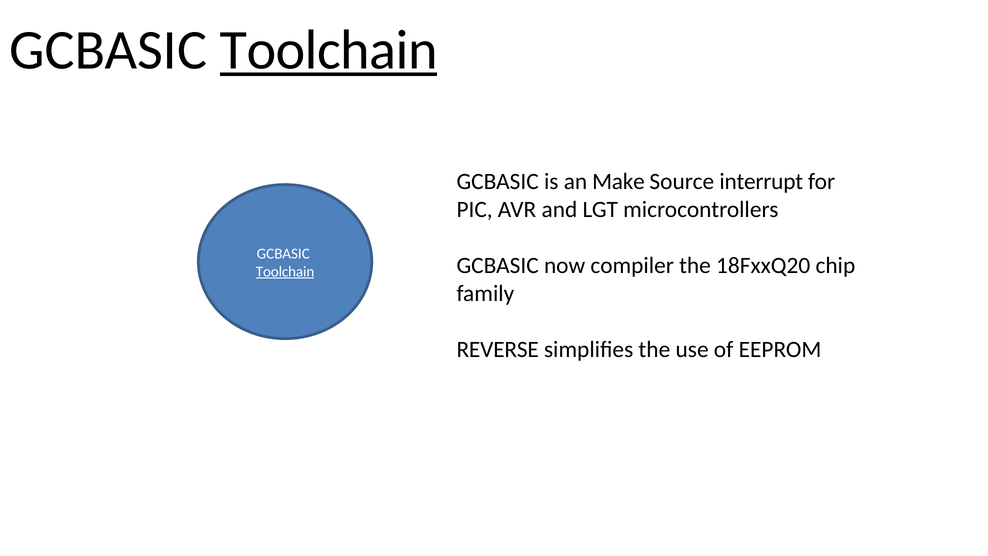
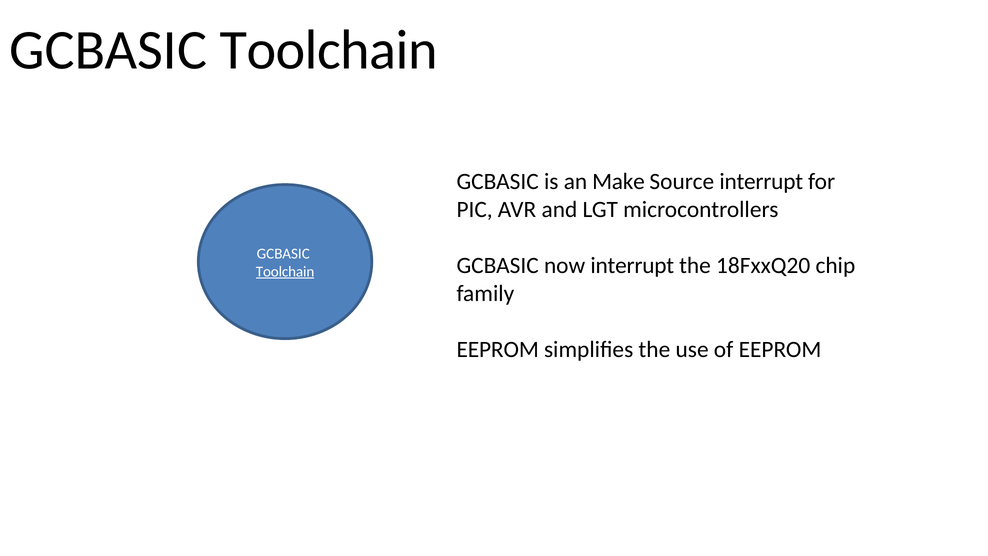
Toolchain at (329, 50) underline: present -> none
now compiler: compiler -> interrupt
REVERSE at (498, 349): REVERSE -> EEPROM
